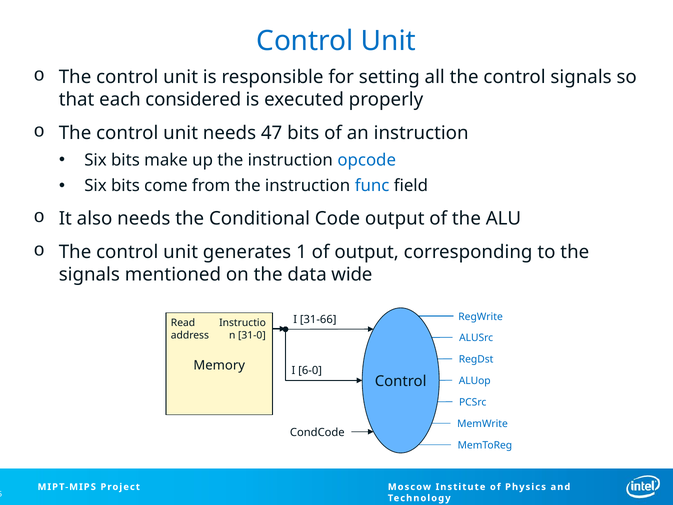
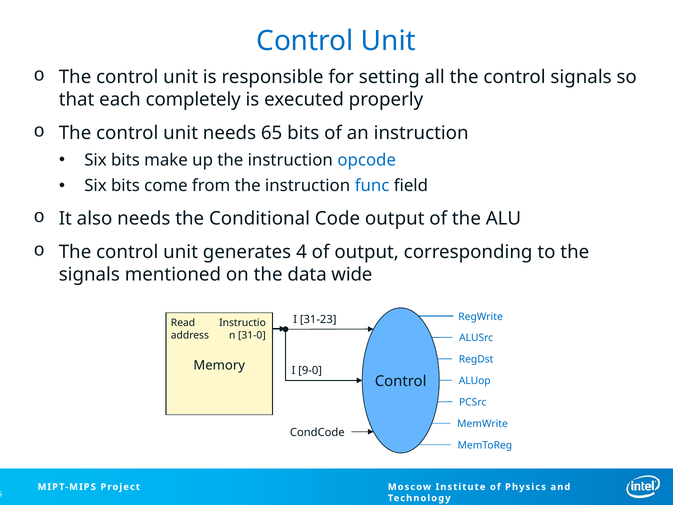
considered: considered -> completely
47: 47 -> 65
1: 1 -> 4
31-66: 31-66 -> 31-23
6-0: 6-0 -> 9-0
